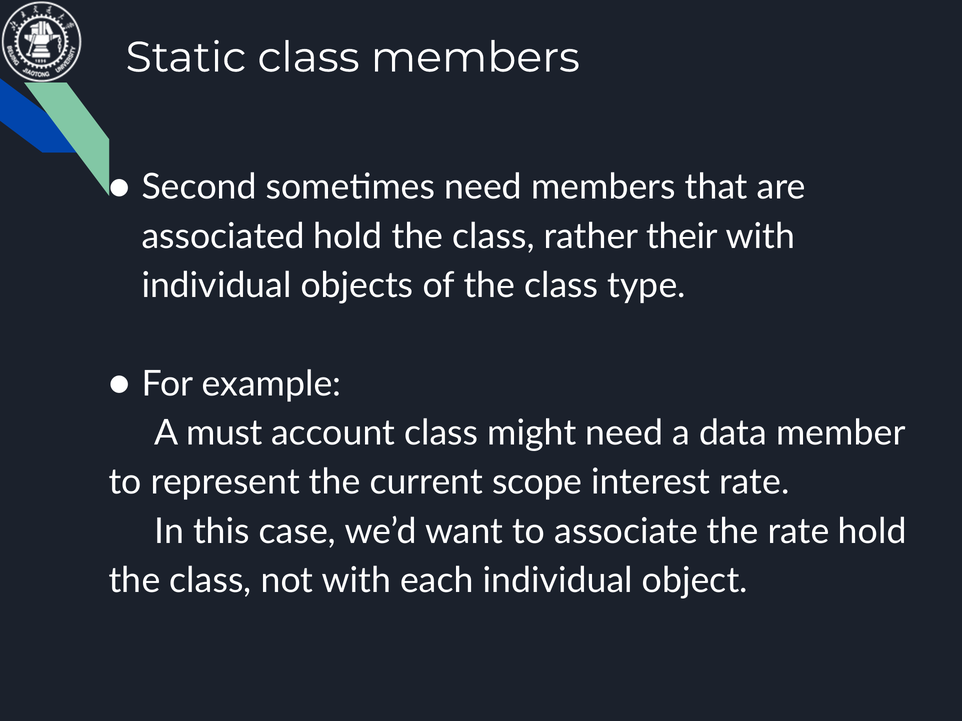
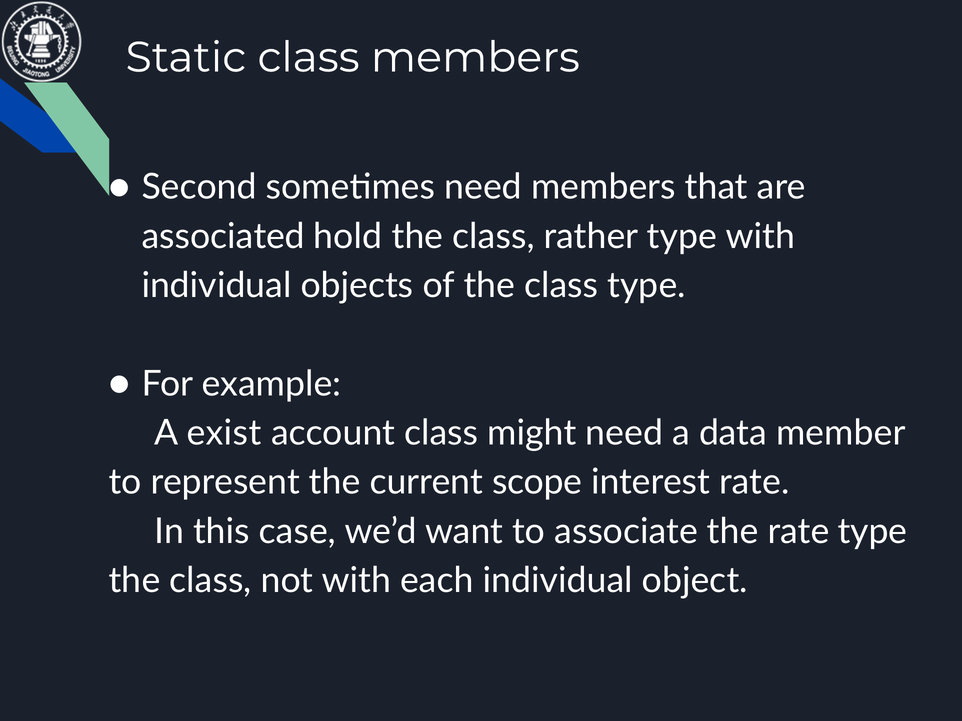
rather their: their -> type
must: must -> exist
rate hold: hold -> type
